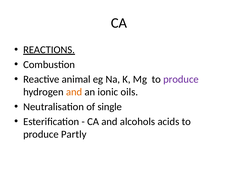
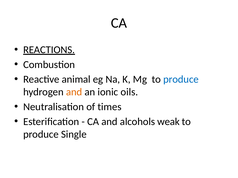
produce at (181, 80) colour: purple -> blue
single: single -> times
acids: acids -> weak
Partly: Partly -> Single
